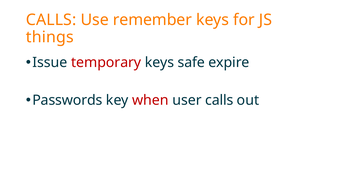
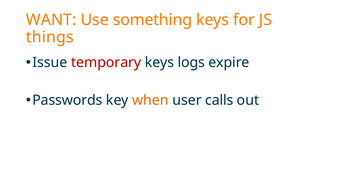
CALLS at (51, 20): CALLS -> WANT
remember: remember -> something
safe: safe -> logs
when colour: red -> orange
